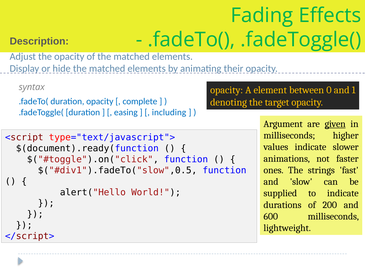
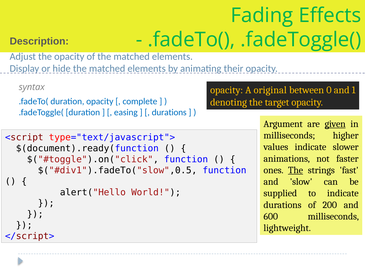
element: element -> original
including at (169, 112): including -> durations
The at (296, 170) underline: none -> present
